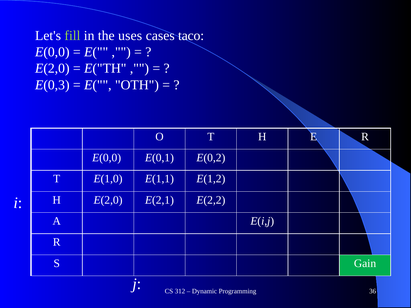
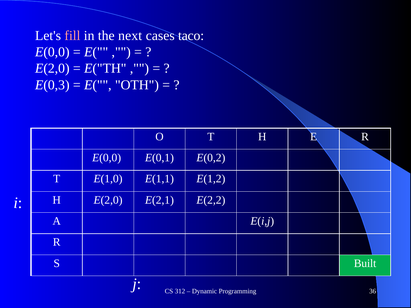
fill colour: light green -> pink
uses: uses -> next
Gain: Gain -> Built
